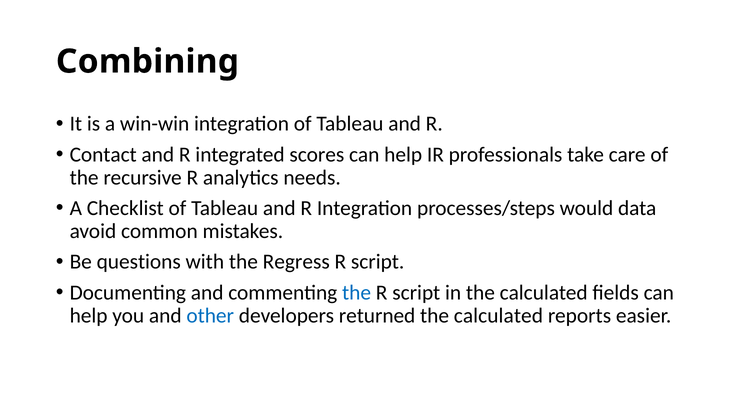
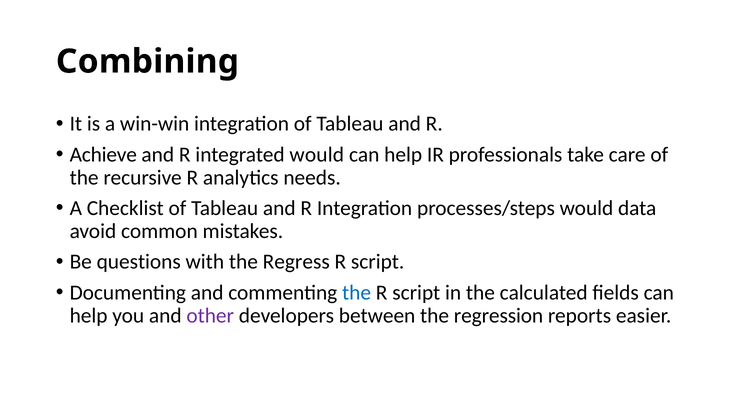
Contact: Contact -> Achieve
integrated scores: scores -> would
other colour: blue -> purple
returned: returned -> between
calculated at (498, 316): calculated -> regression
